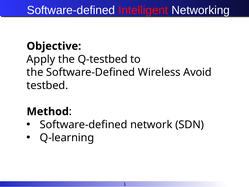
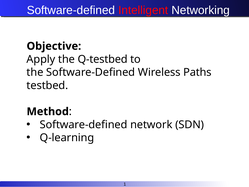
Avoid: Avoid -> Paths
